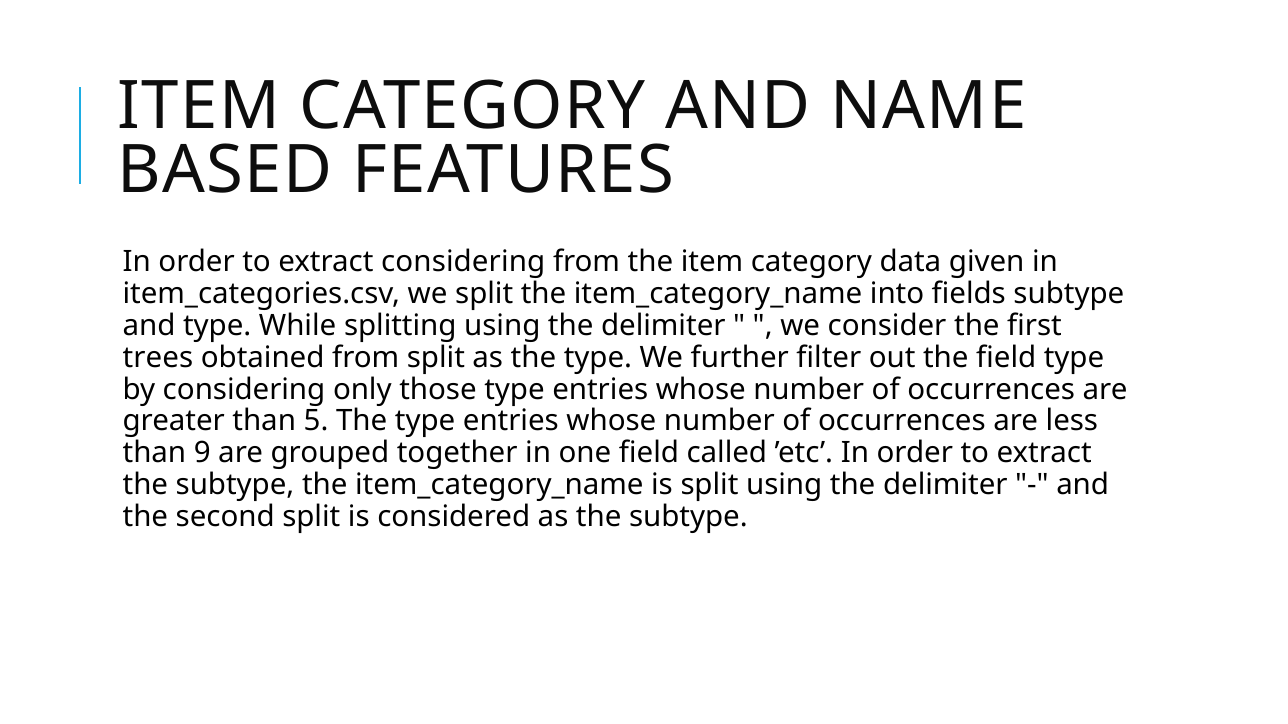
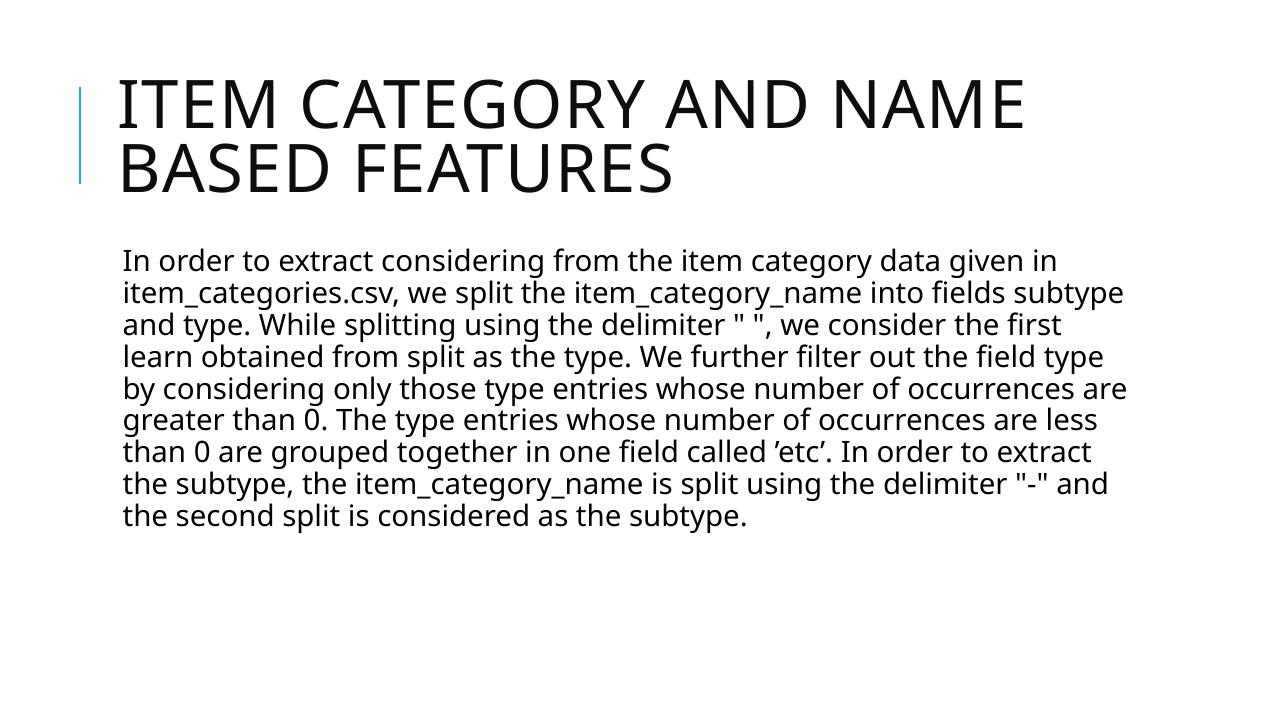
trees: trees -> learn
greater than 5: 5 -> 0
9 at (202, 453): 9 -> 0
